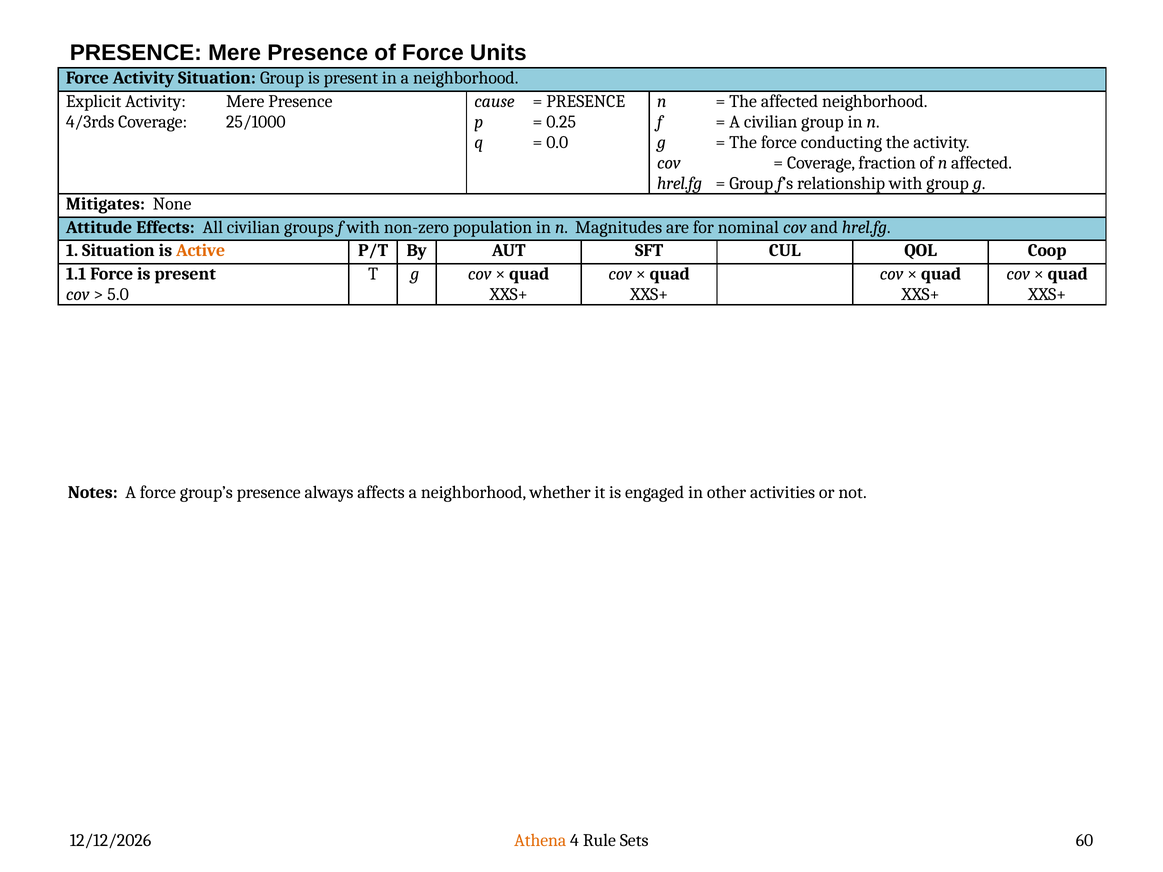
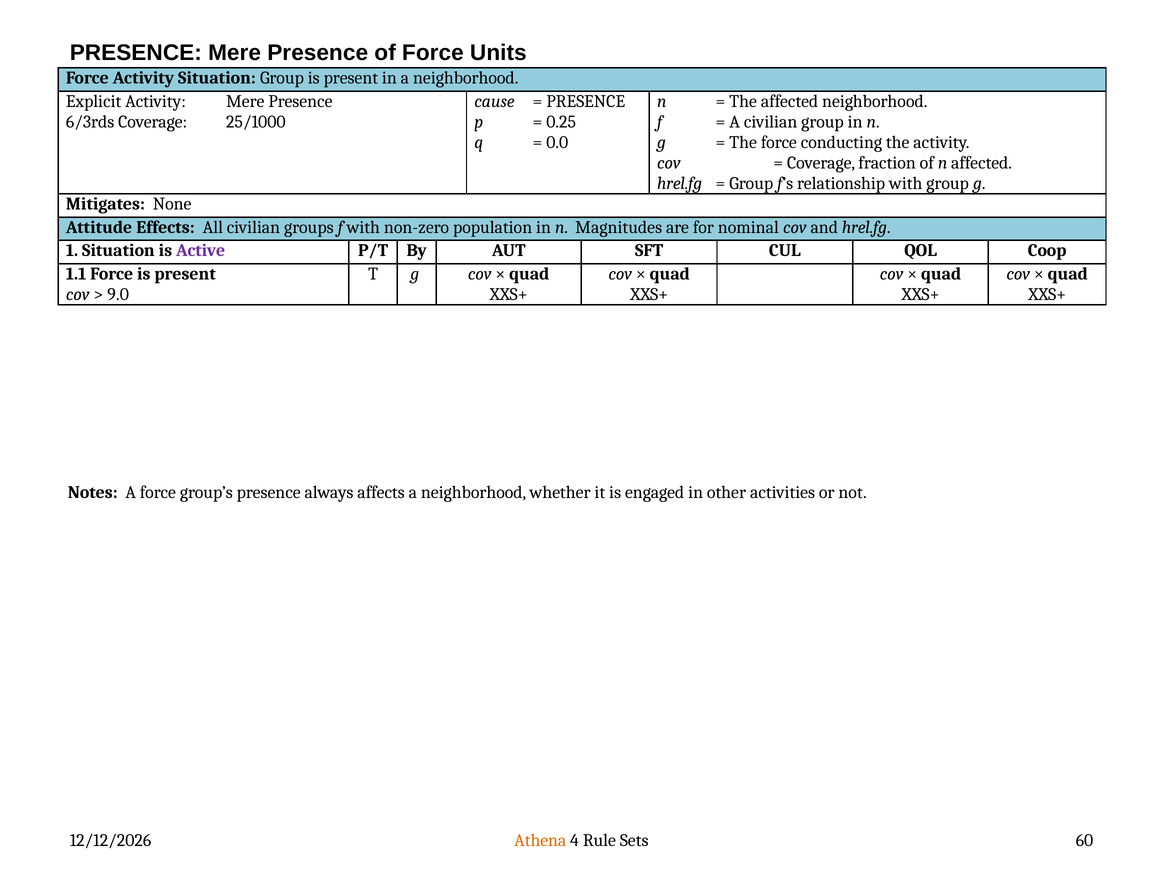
4/3rds: 4/3rds -> 6/3rds
Active colour: orange -> purple
5.0: 5.0 -> 9.0
